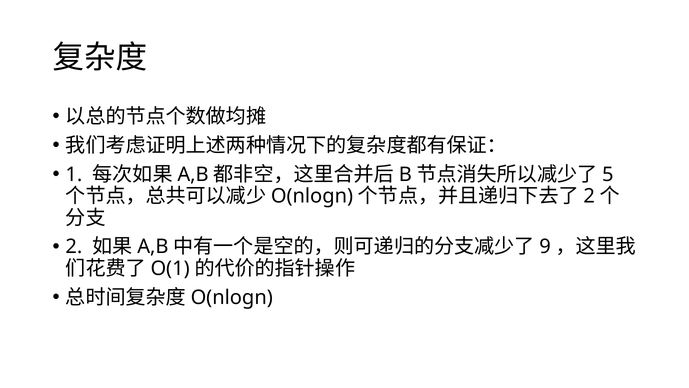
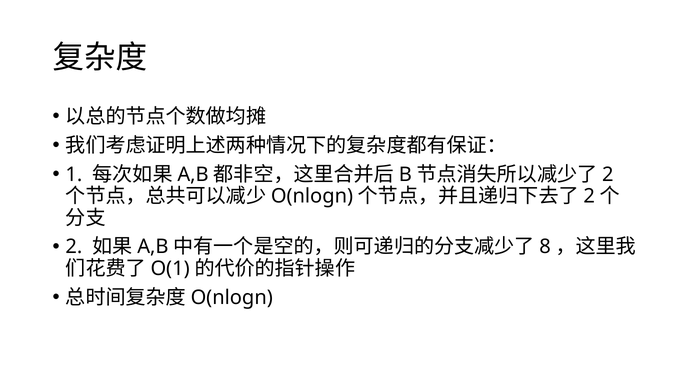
5 at (608, 174): 5 -> 2
9: 9 -> 8
